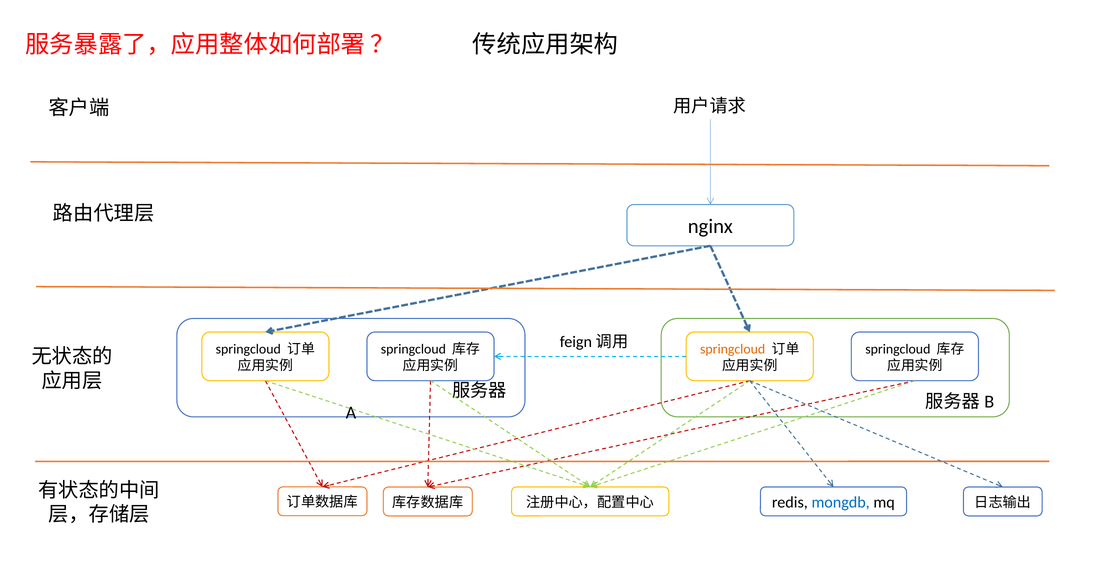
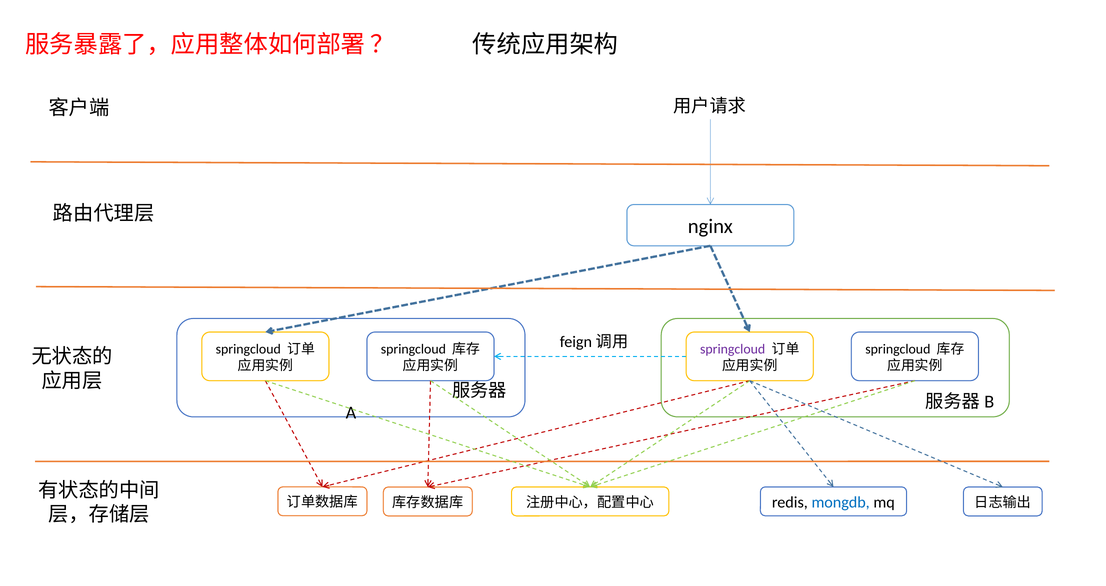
springcloud at (733, 349) colour: orange -> purple
